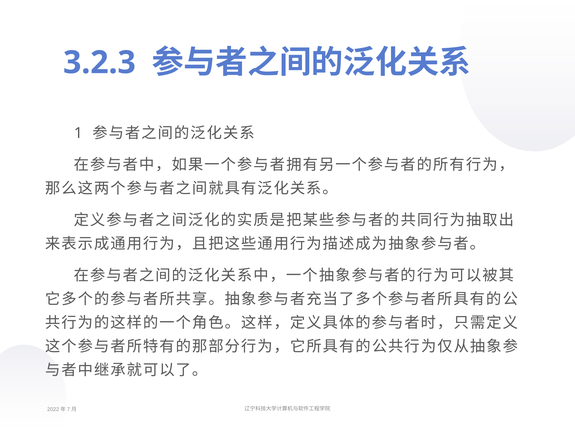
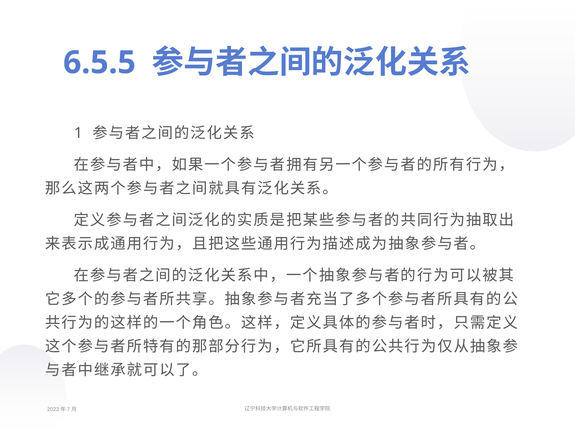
3.2.3: 3.2.3 -> 6.5.5
